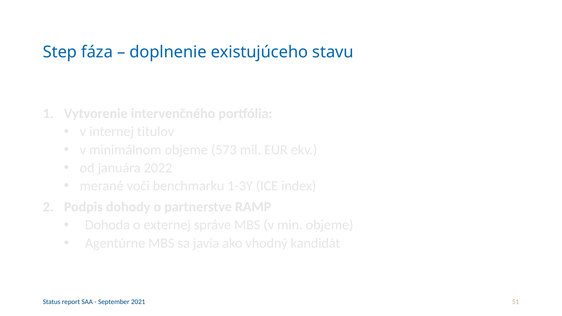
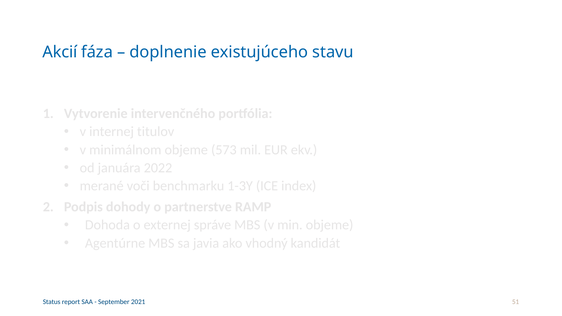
Step: Step -> Akcií
